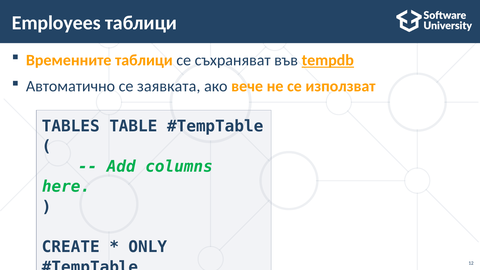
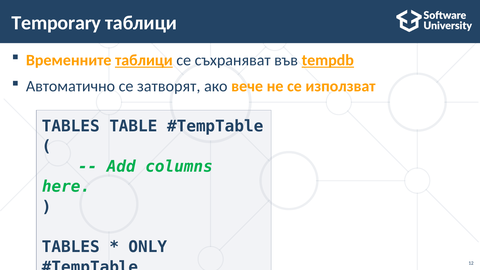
Employees: Employees -> Temporary
таблици at (144, 60) underline: none -> present
заявката: заявката -> затворят
CREATE at (71, 247): CREATE -> TABLES
